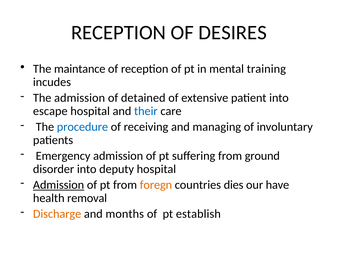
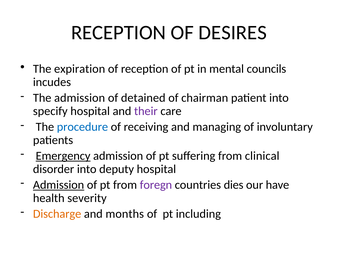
maintance: maintance -> expiration
training: training -> councils
extensive: extensive -> chairman
escape: escape -> specify
their colour: blue -> purple
Emergency underline: none -> present
ground: ground -> clinical
foregn colour: orange -> purple
removal: removal -> severity
establish: establish -> including
